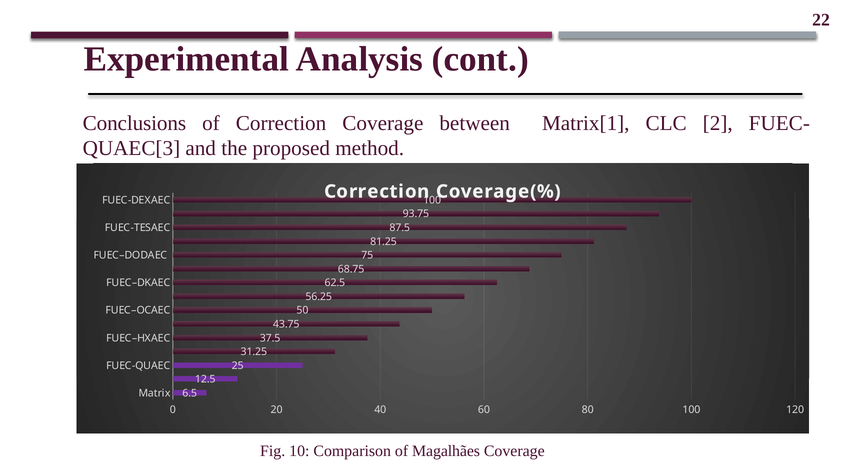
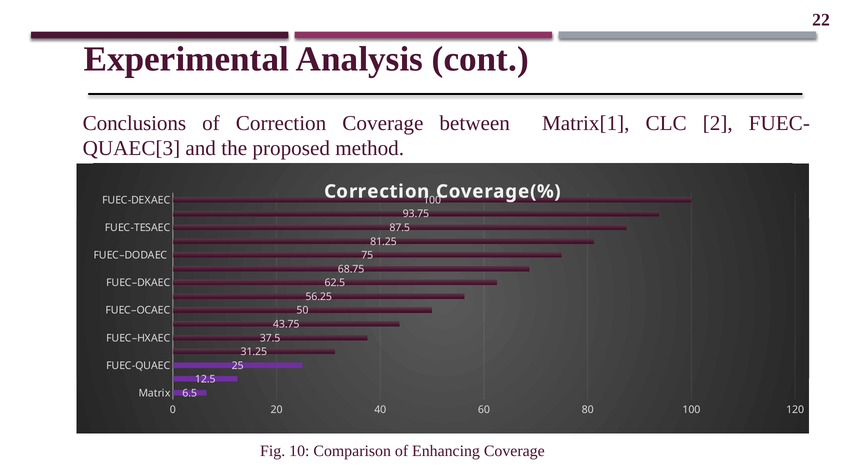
Magalhães: Magalhães -> Enhancing
